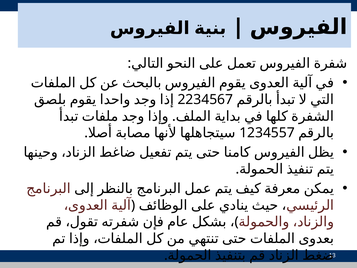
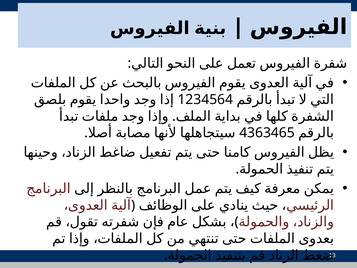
2234567: 2234567 -> 1234564
1234557: 1234557 -> 4363465
